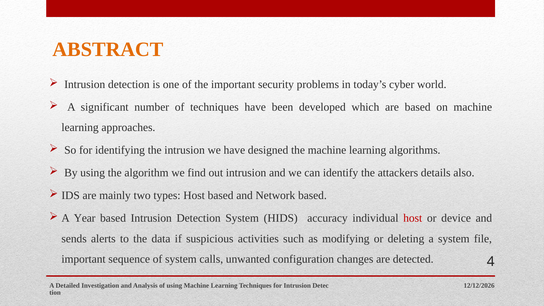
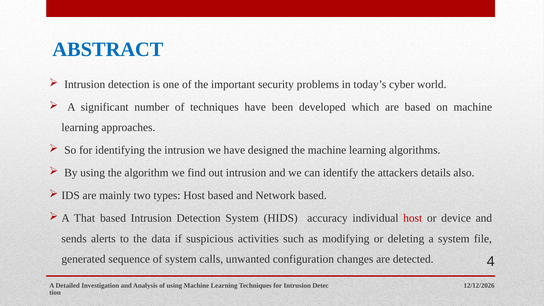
ABSTRACT colour: orange -> blue
Year: Year -> That
important at (84, 259): important -> generated
